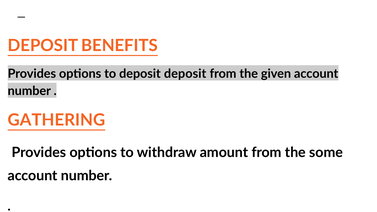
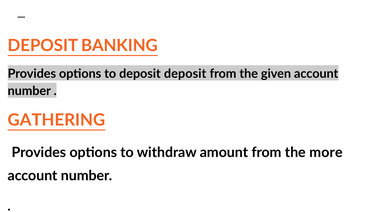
BENEFITS: BENEFITS -> BANKING
some: some -> more
